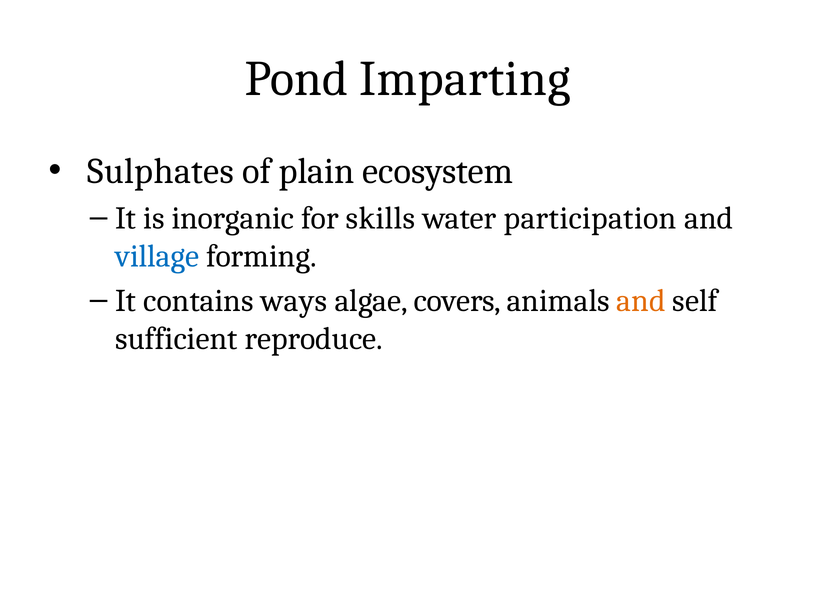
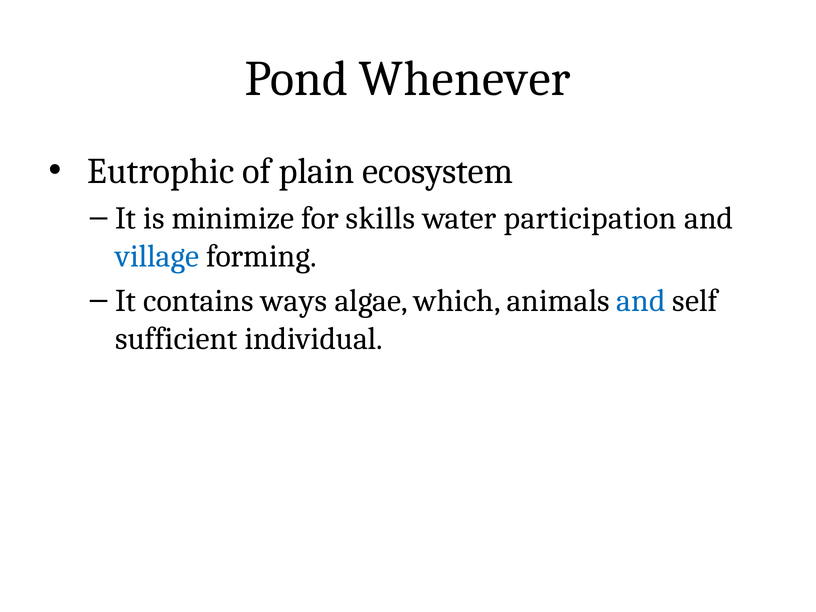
Imparting: Imparting -> Whenever
Sulphates: Sulphates -> Eutrophic
inorganic: inorganic -> minimize
covers: covers -> which
and at (641, 301) colour: orange -> blue
reproduce: reproduce -> individual
